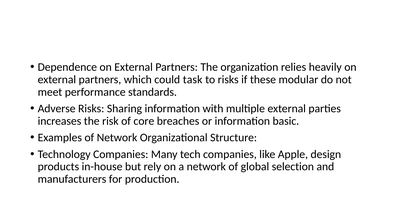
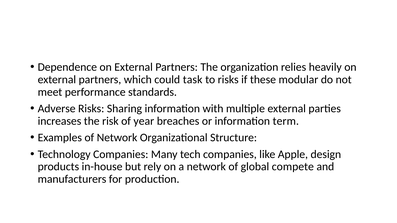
core: core -> year
basic: basic -> term
selection: selection -> compete
